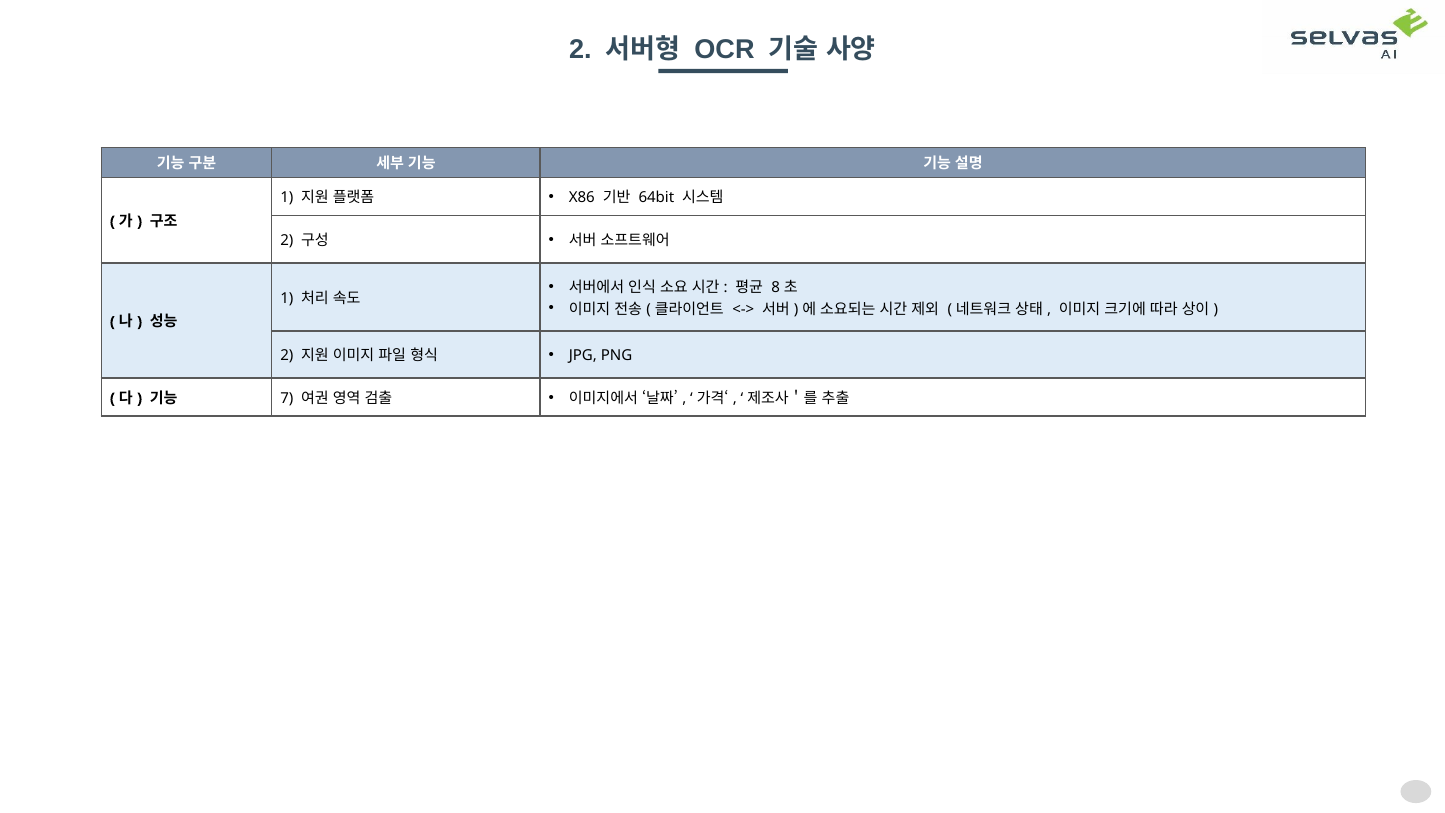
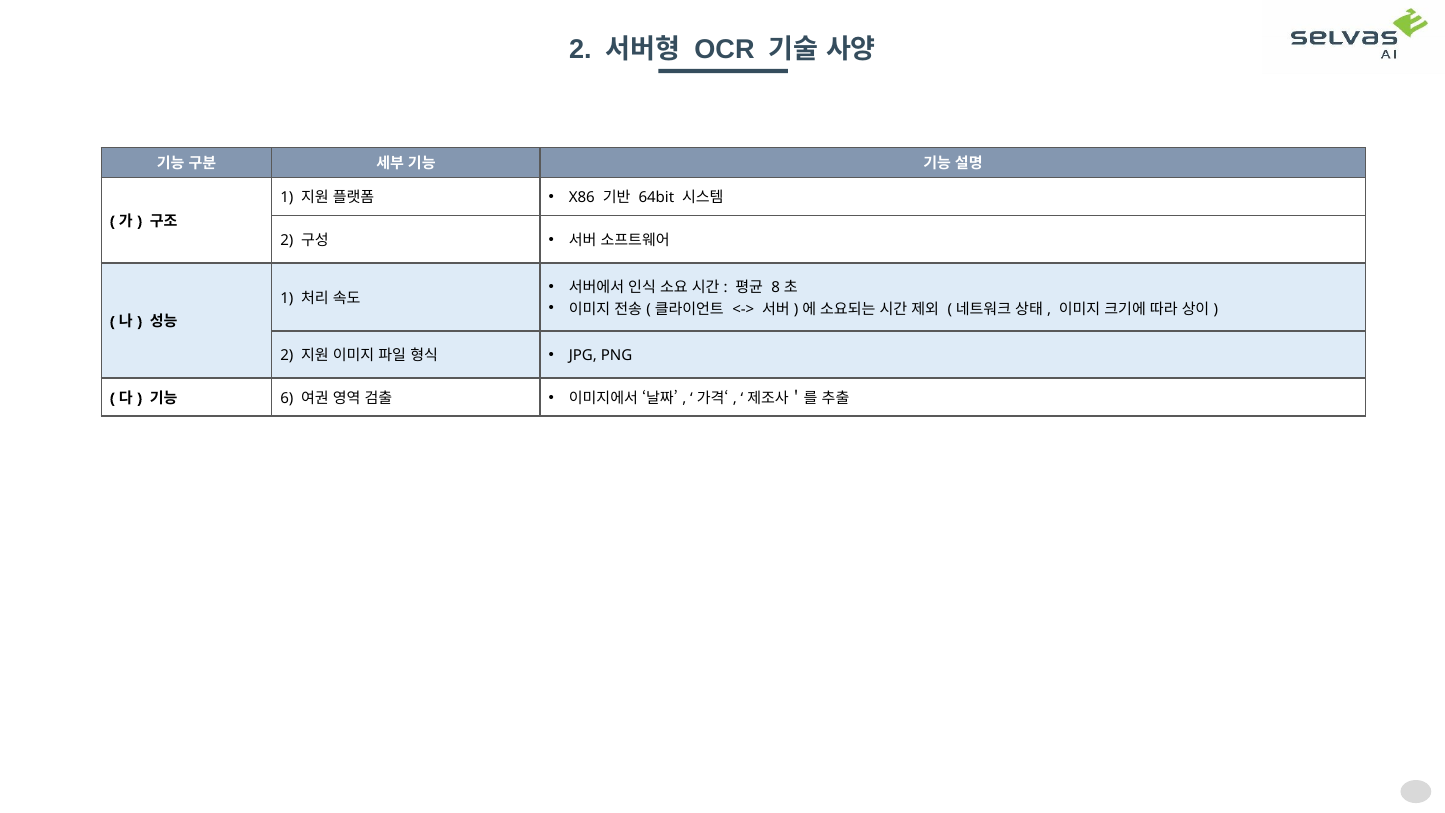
7: 7 -> 6
